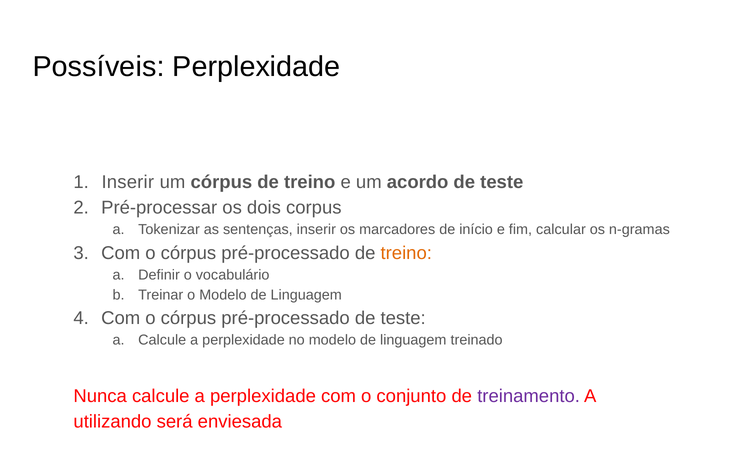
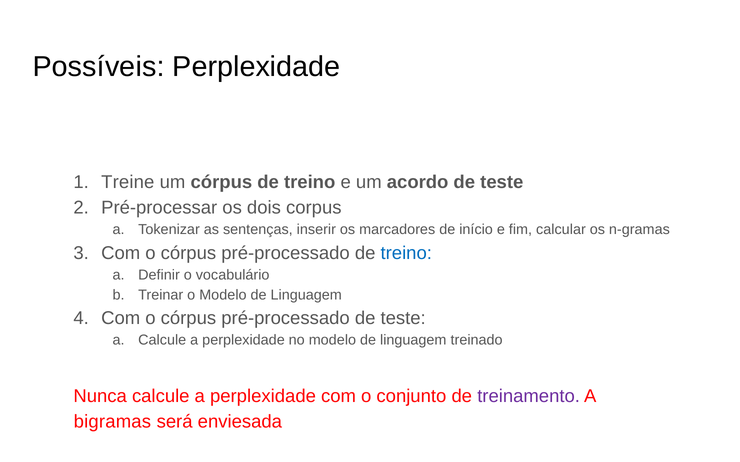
Inserir at (128, 182): Inserir -> Treine
treino at (406, 253) colour: orange -> blue
utilizando: utilizando -> bigramas
